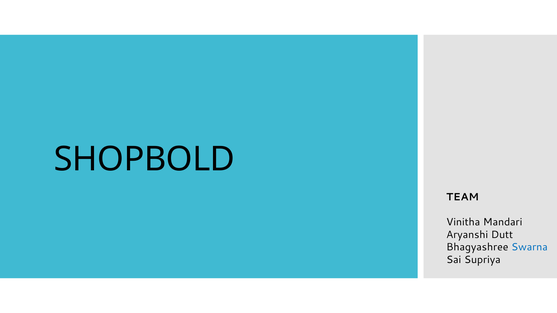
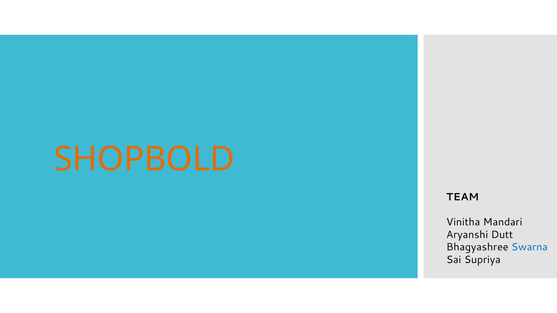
SHOPBOLD colour: black -> orange
